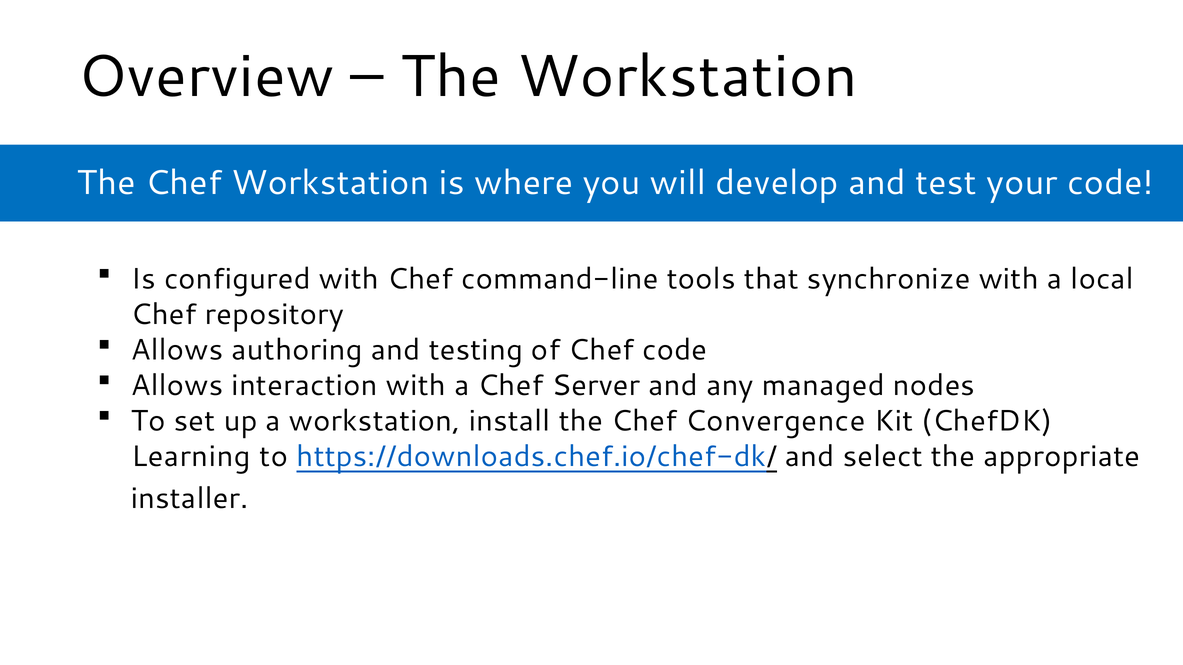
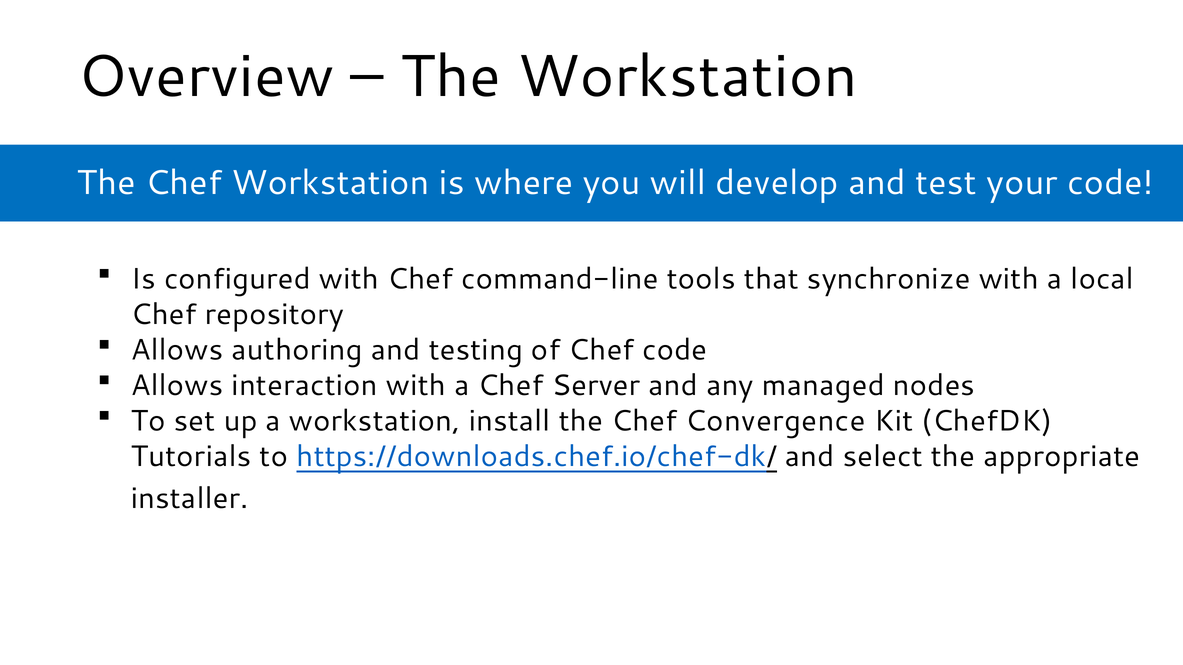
Learning: Learning -> Tutorials
